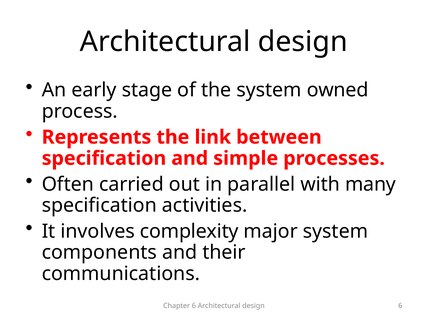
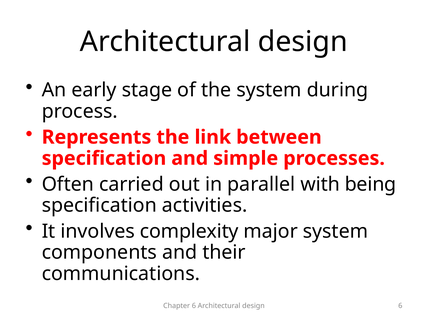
owned: owned -> during
many: many -> being
